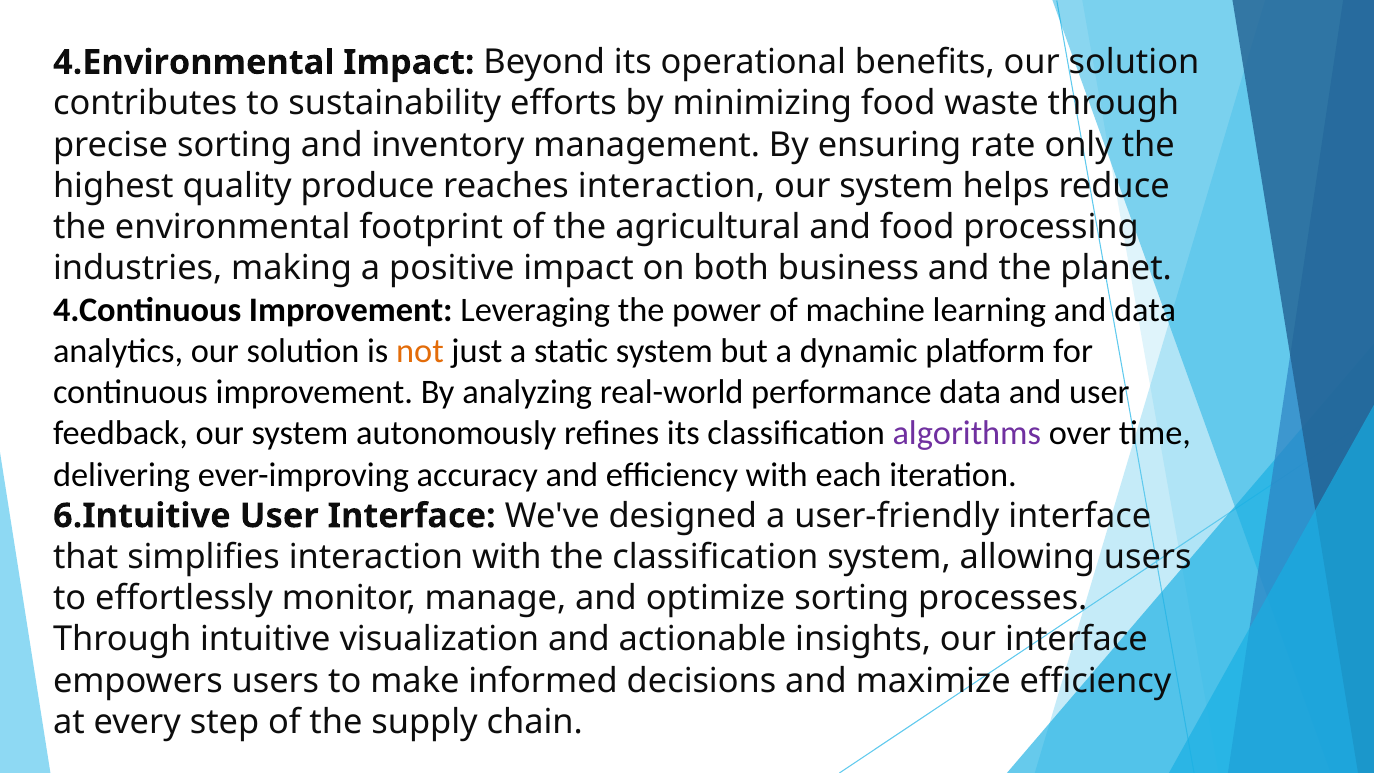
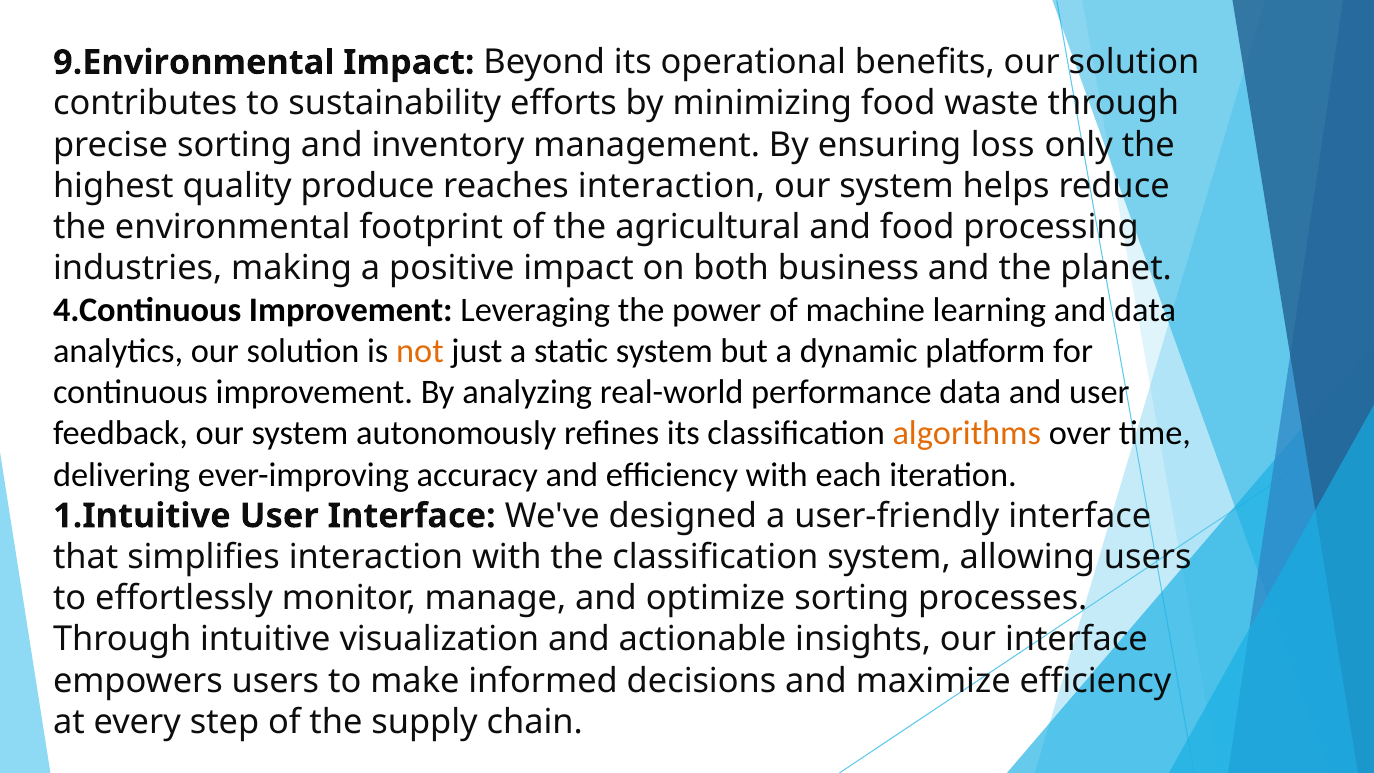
4.Environmental: 4.Environmental -> 9.Environmental
rate: rate -> loss
algorithms colour: purple -> orange
6.Intuitive: 6.Intuitive -> 1.Intuitive
